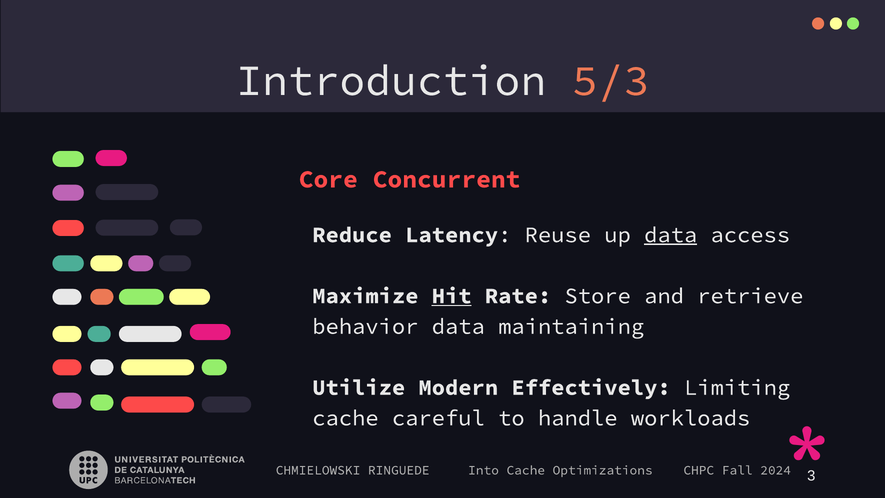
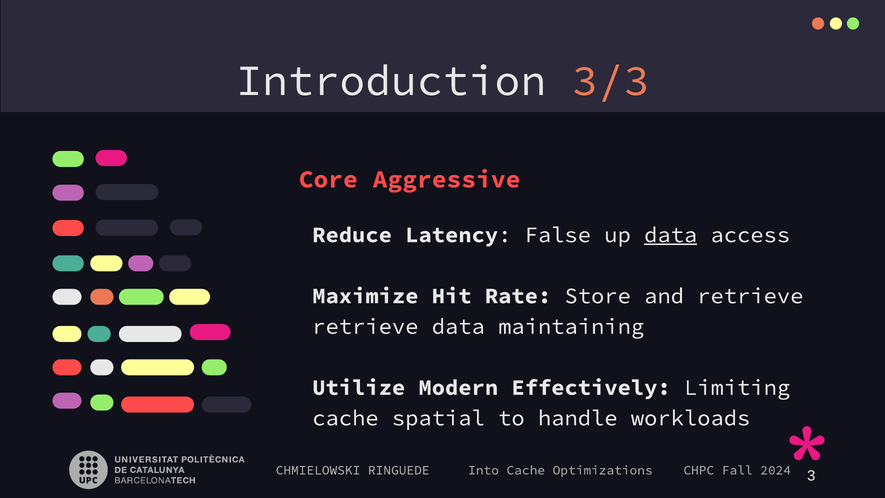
5/3: 5/3 -> 3/3
Concurrent: Concurrent -> Aggressive
Reuse: Reuse -> False
Hit underline: present -> none
behavior at (365, 326): behavior -> retrieve
careful: careful -> spatial
